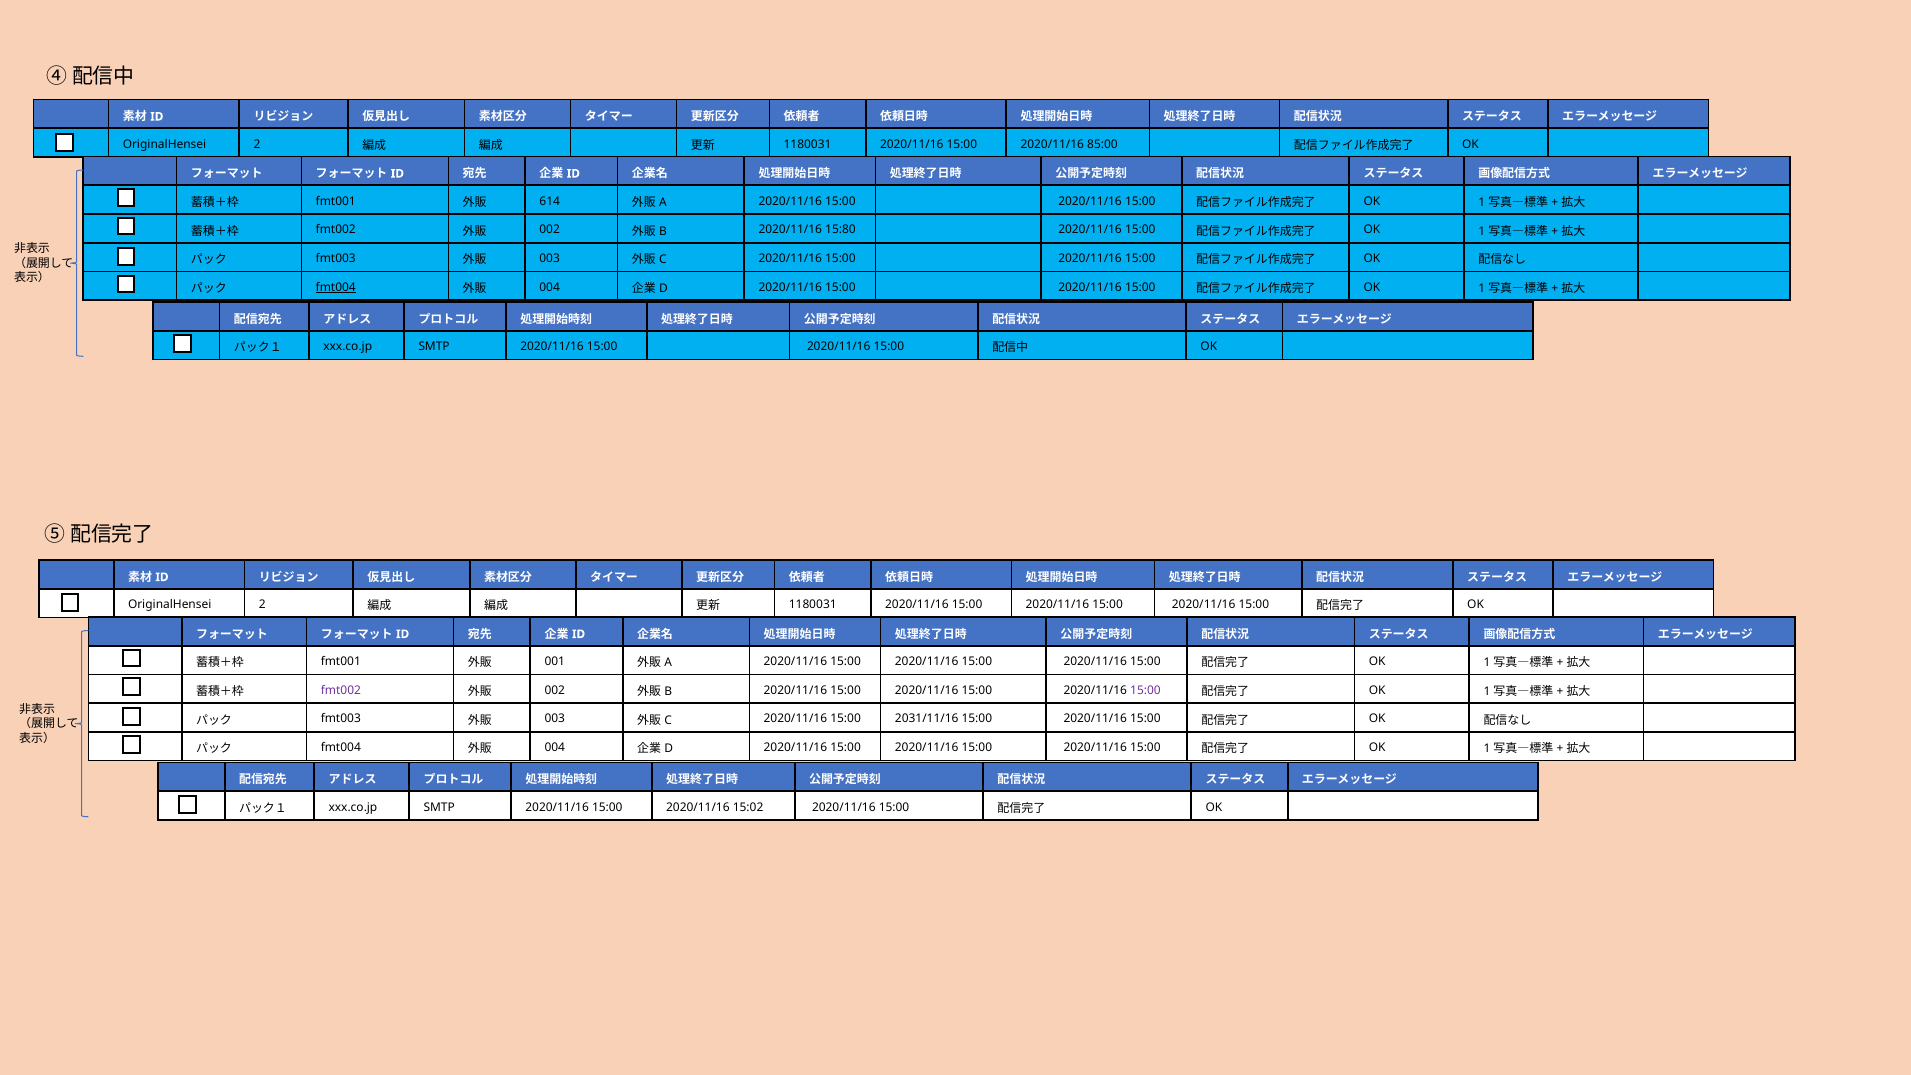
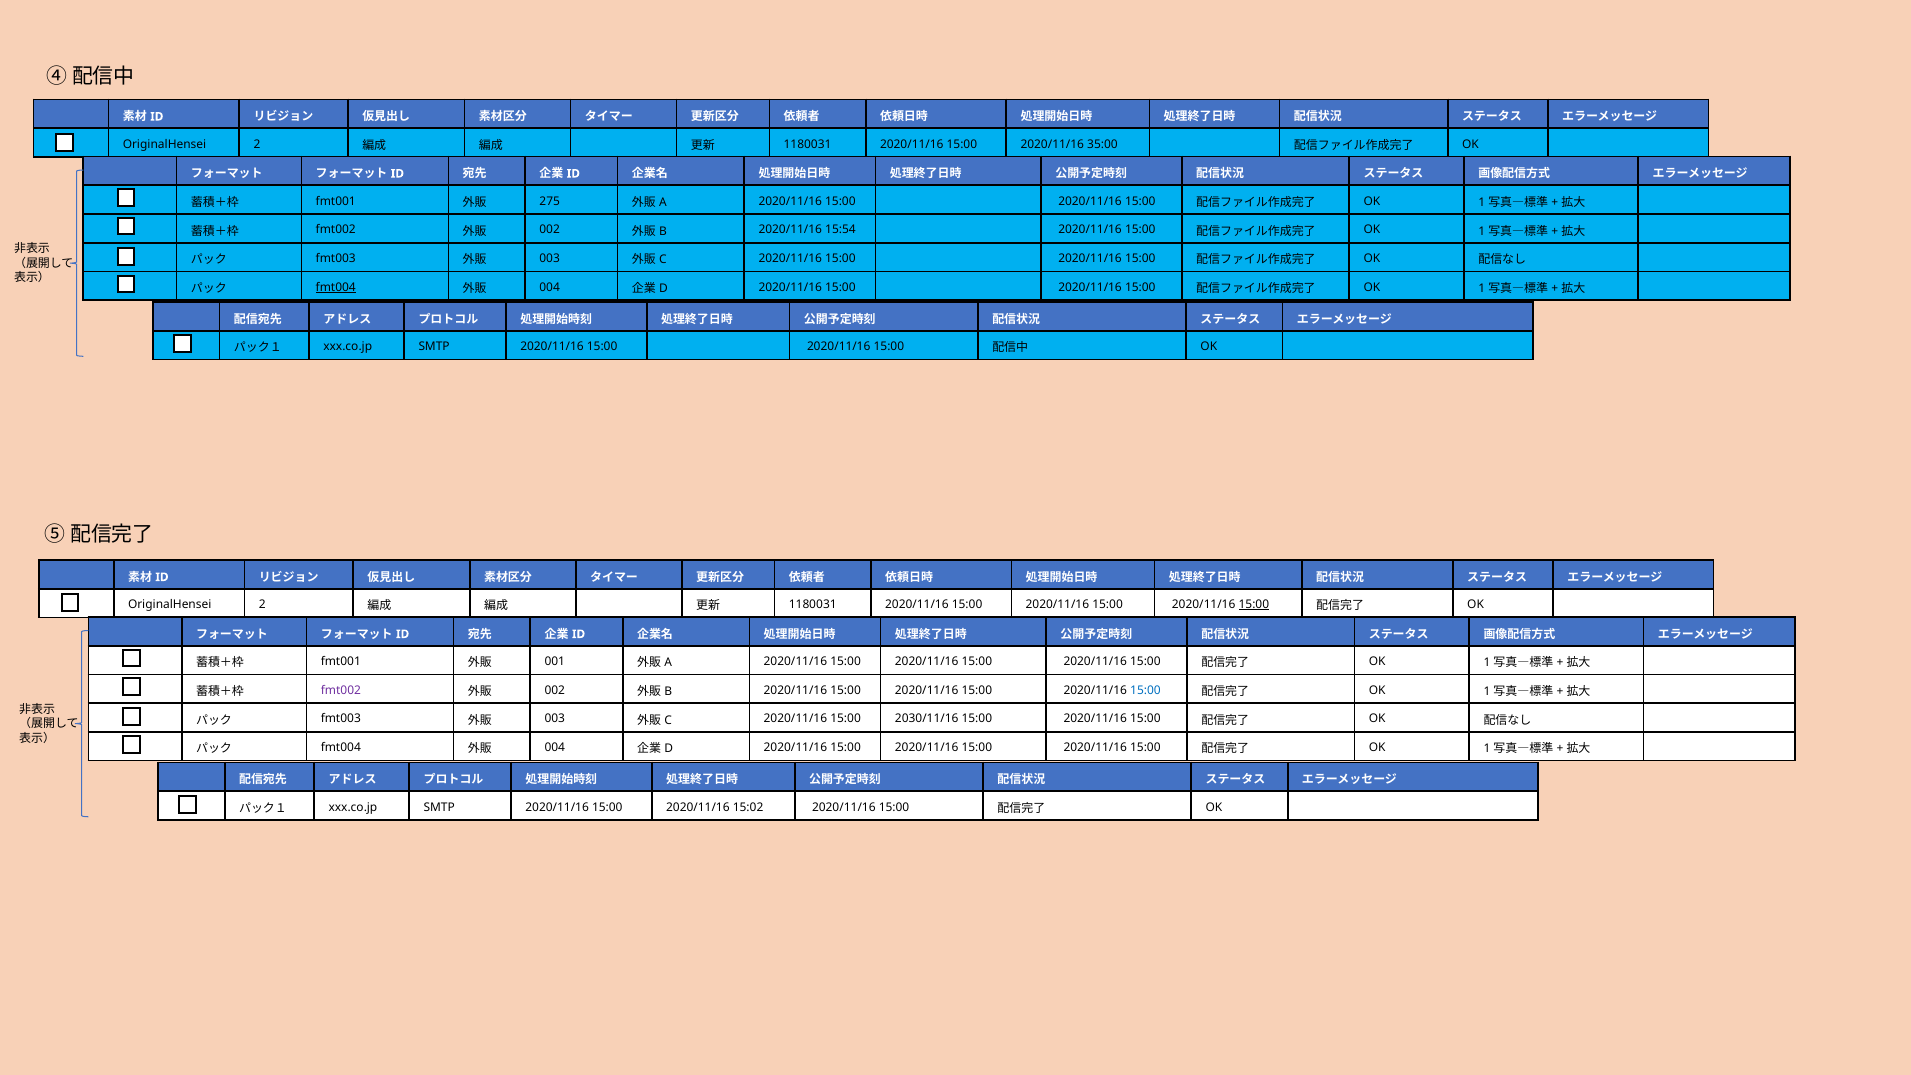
85:00: 85:00 -> 35:00
614: 614 -> 275
15:80: 15:80 -> 15:54
15:00 at (1254, 605) underline: none -> present
15:00 at (1145, 690) colour: purple -> blue
2031/11/16: 2031/11/16 -> 2030/11/16
